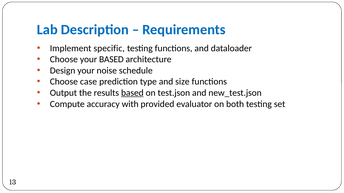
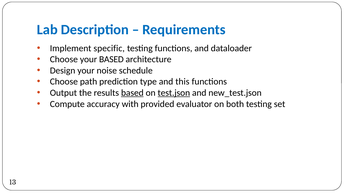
case: case -> path
size: size -> this
test.json underline: none -> present
